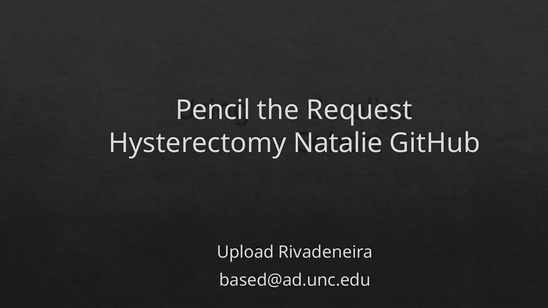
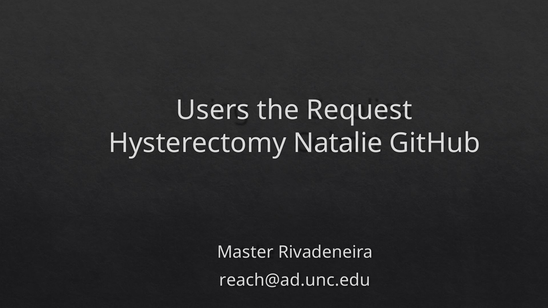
Pencil: Pencil -> Users
Upload: Upload -> Master
based@ad.unc.edu: based@ad.unc.edu -> reach@ad.unc.edu
